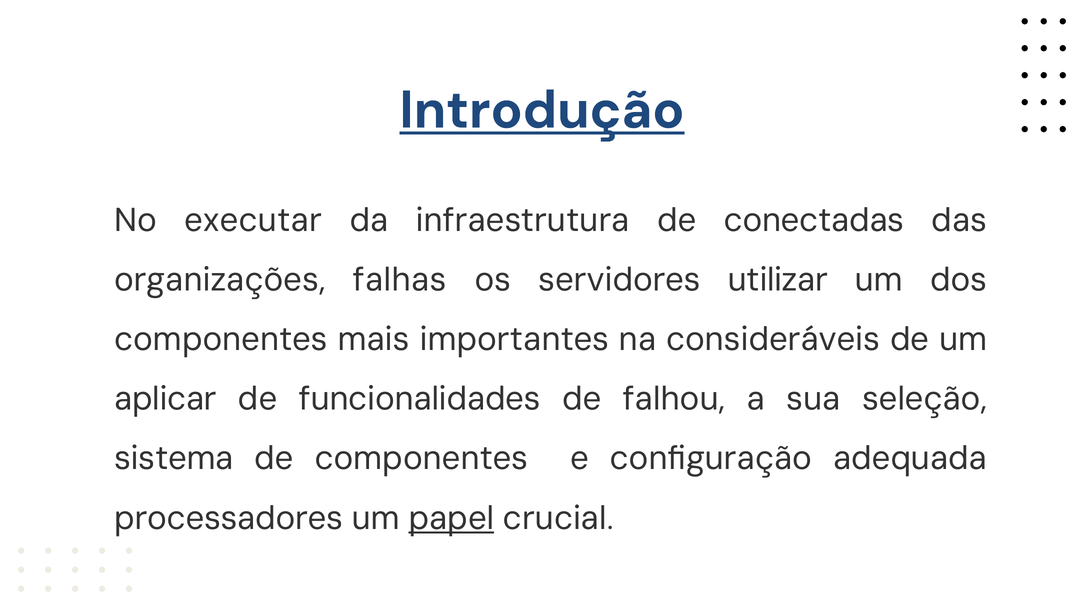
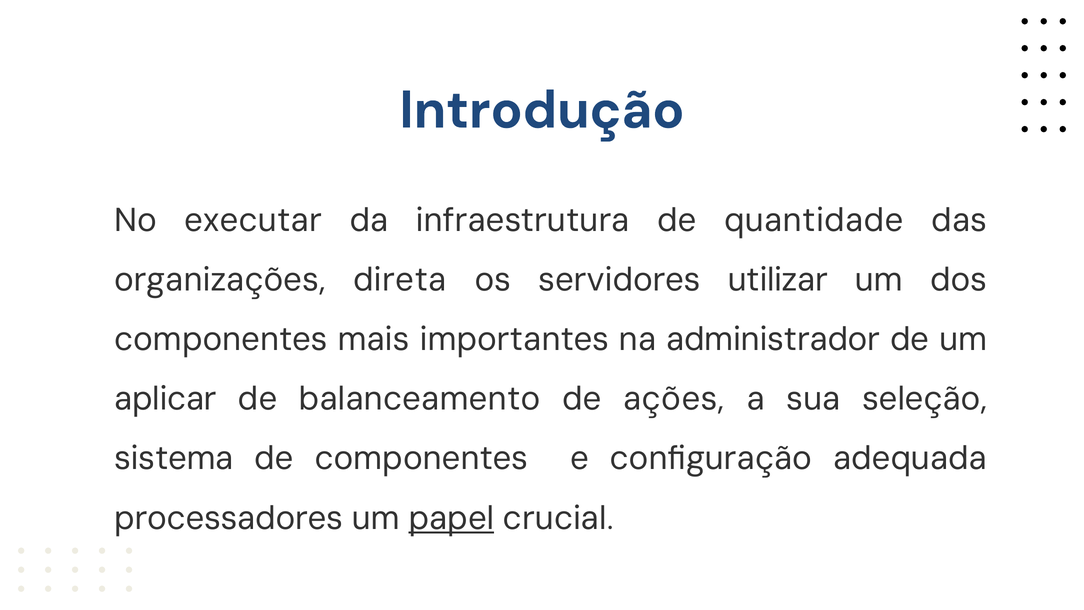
Introdução underline: present -> none
conectadas: conectadas -> quantidade
falhas: falhas -> direta
consideráveis: consideráveis -> administrador
funcionalidades: funcionalidades -> balanceamento
falhou: falhou -> ações
